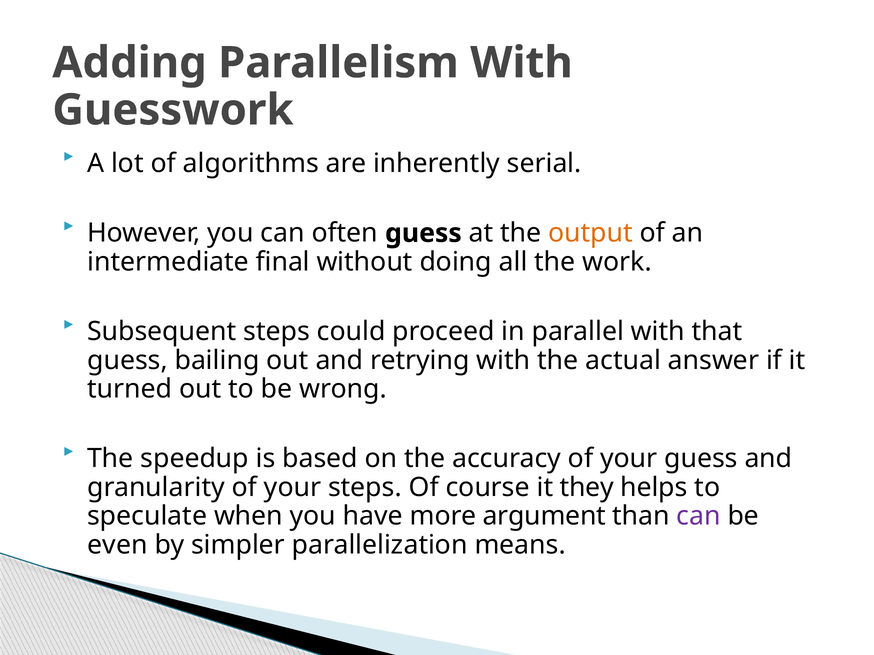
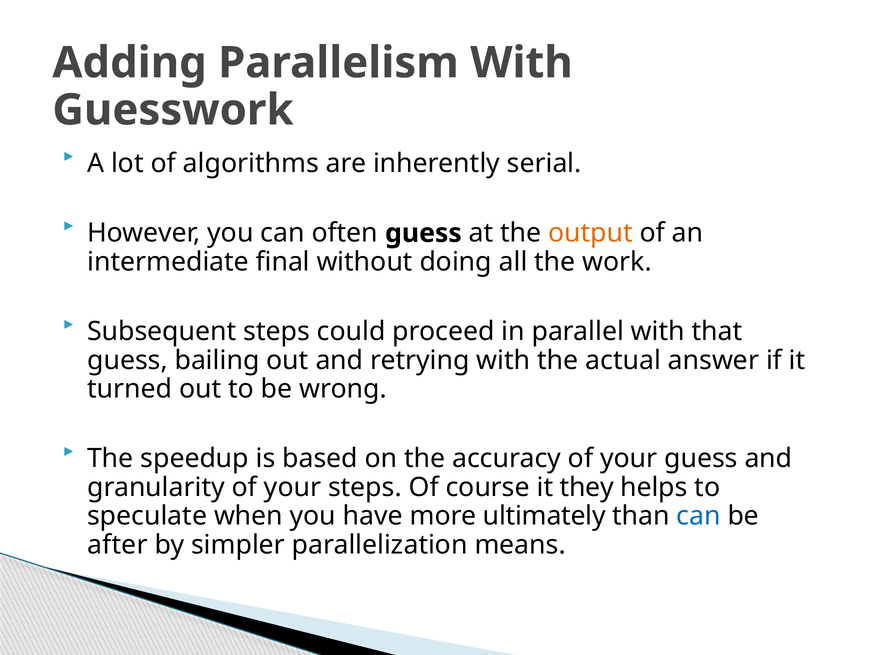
argument: argument -> ultimately
can at (699, 517) colour: purple -> blue
even: even -> after
